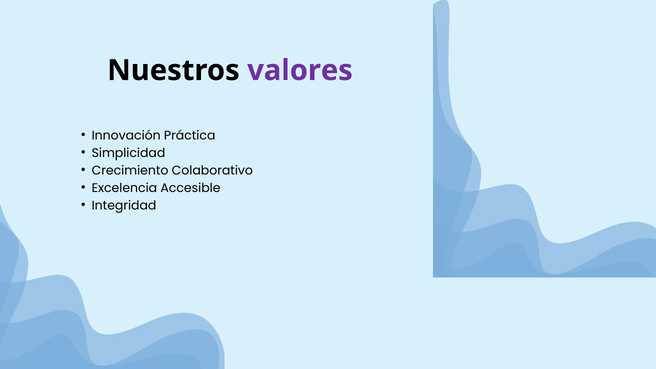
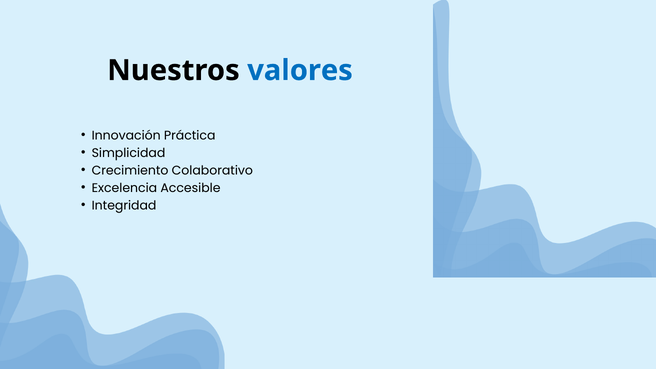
valores colour: purple -> blue
